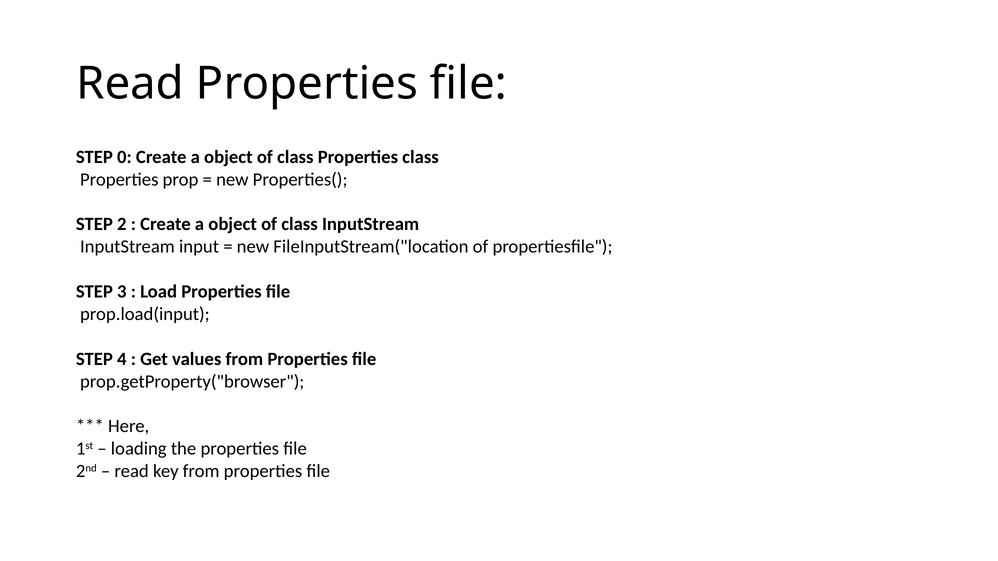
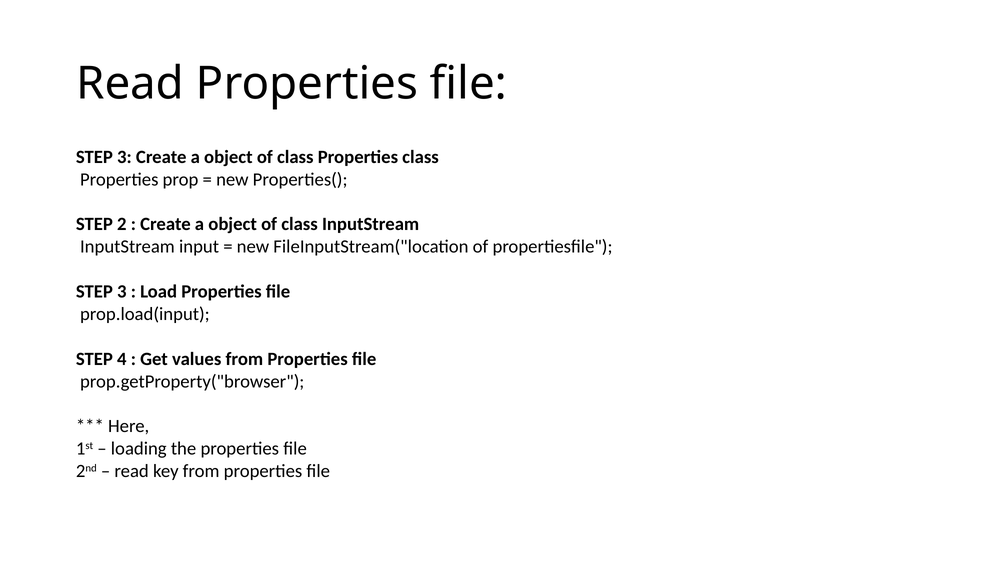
0 at (124, 157): 0 -> 3
